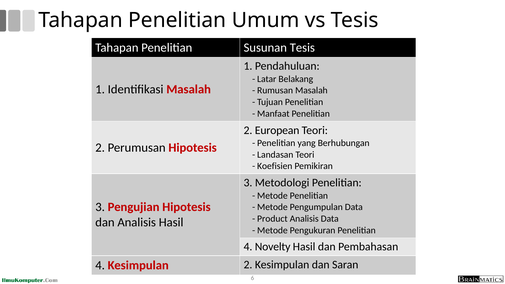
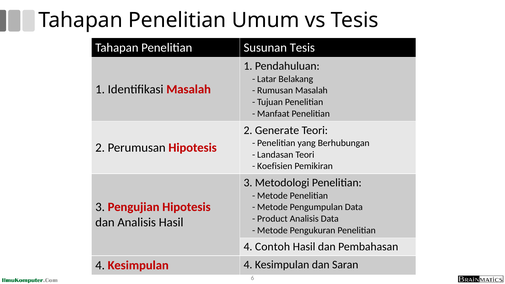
European: European -> Generate
Novelty: Novelty -> Contoh
Kesimpulan 2: 2 -> 4
